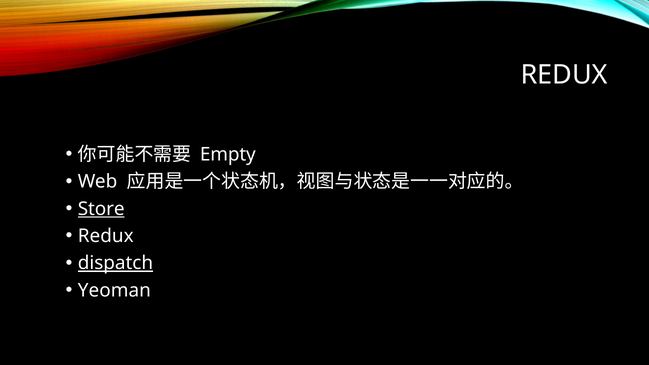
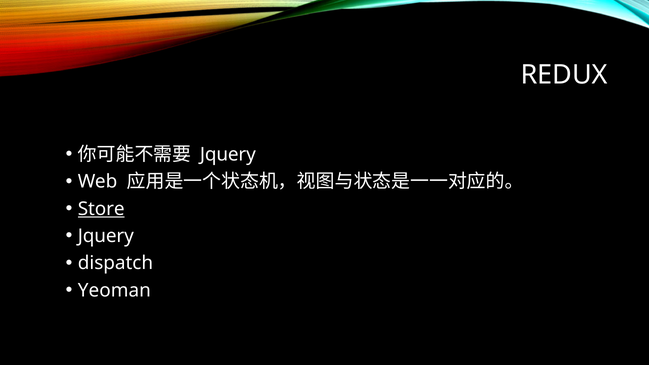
Empty at (228, 154): Empty -> Jquery
Redux at (106, 236): Redux -> Jquery
dispatch underline: present -> none
